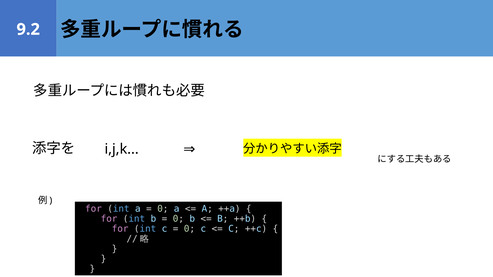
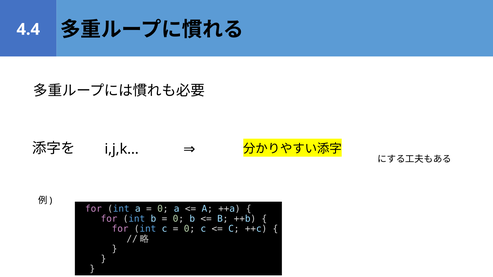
9.2: 9.2 -> 4.4
